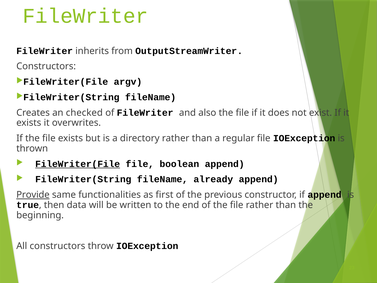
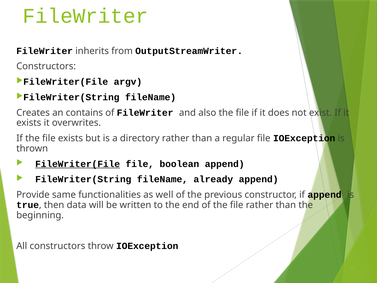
checked: checked -> contains
Provide underline: present -> none
first: first -> well
